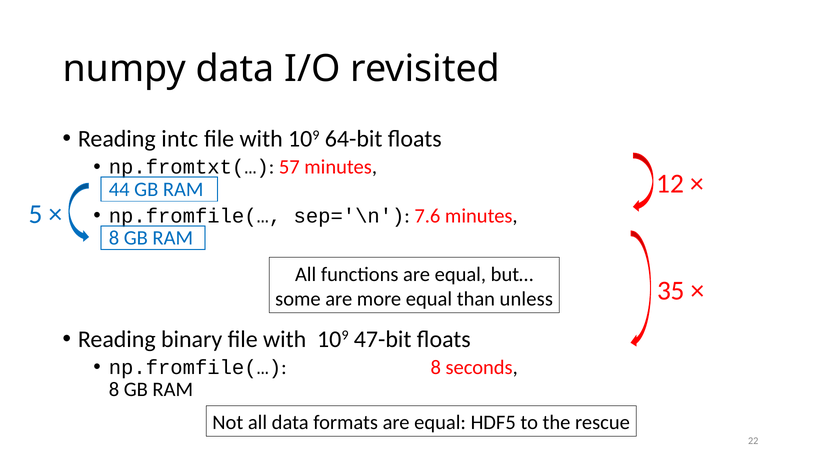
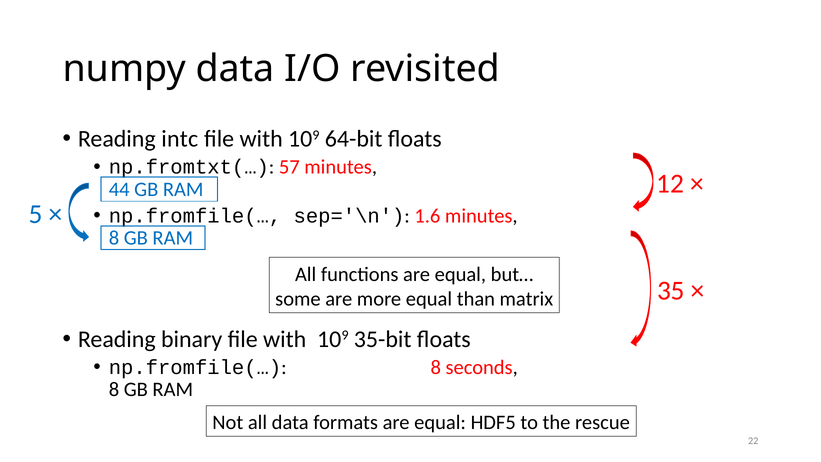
7.6: 7.6 -> 1.6
unless: unless -> matrix
47-bit: 47-bit -> 35-bit
